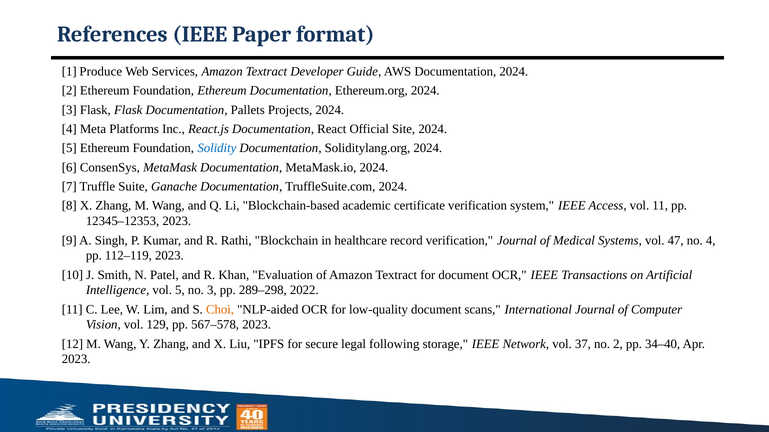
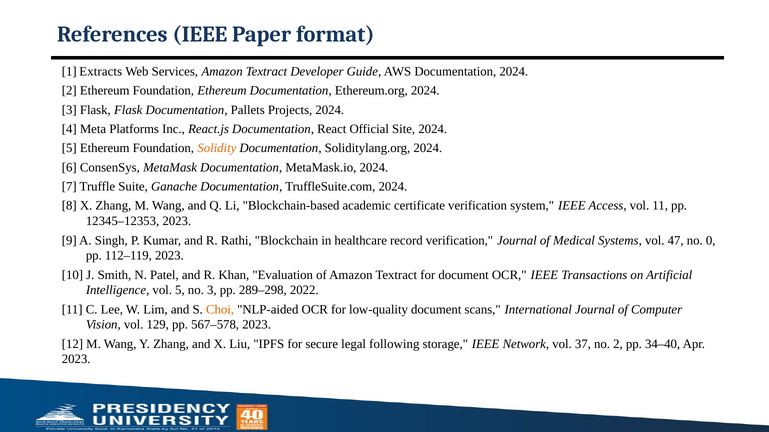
Produce: Produce -> Extracts
Solidity colour: blue -> orange
no 4: 4 -> 0
